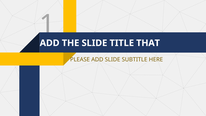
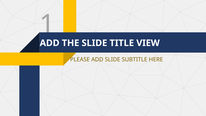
THAT: THAT -> VIEW
